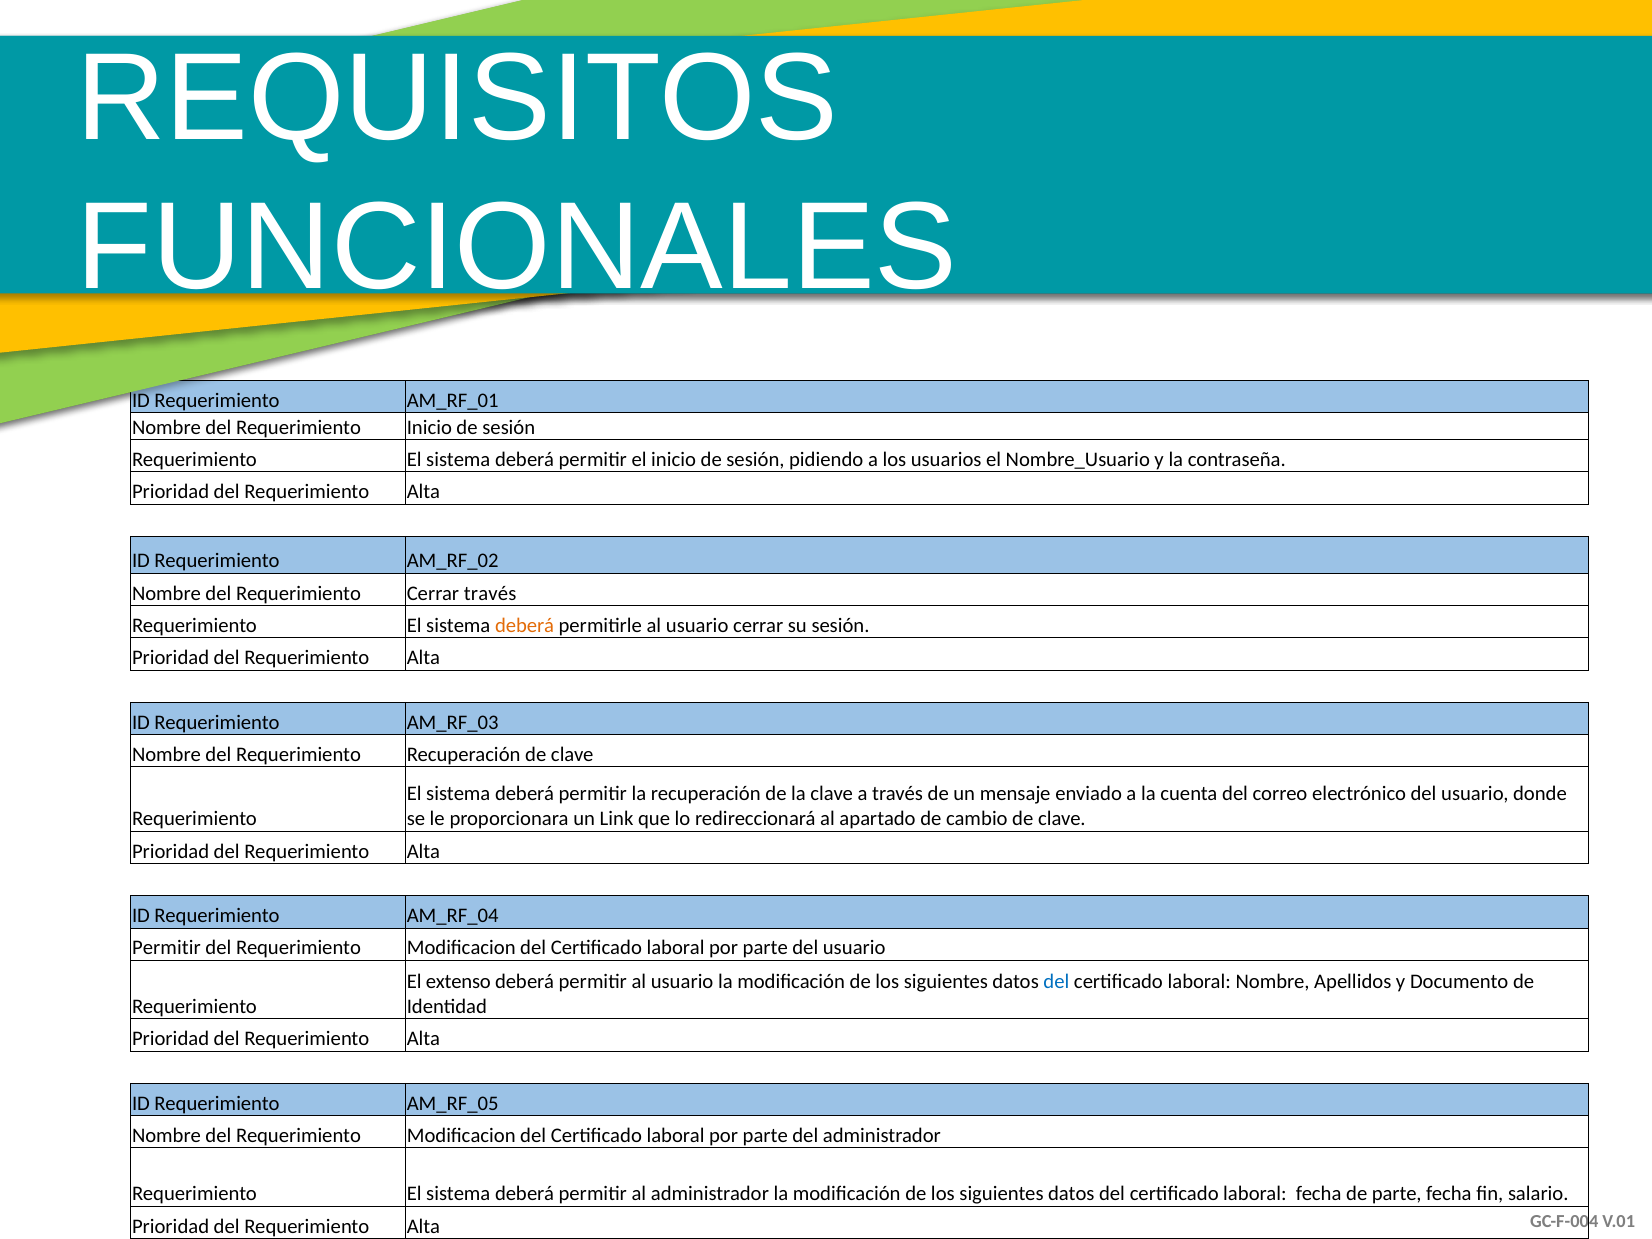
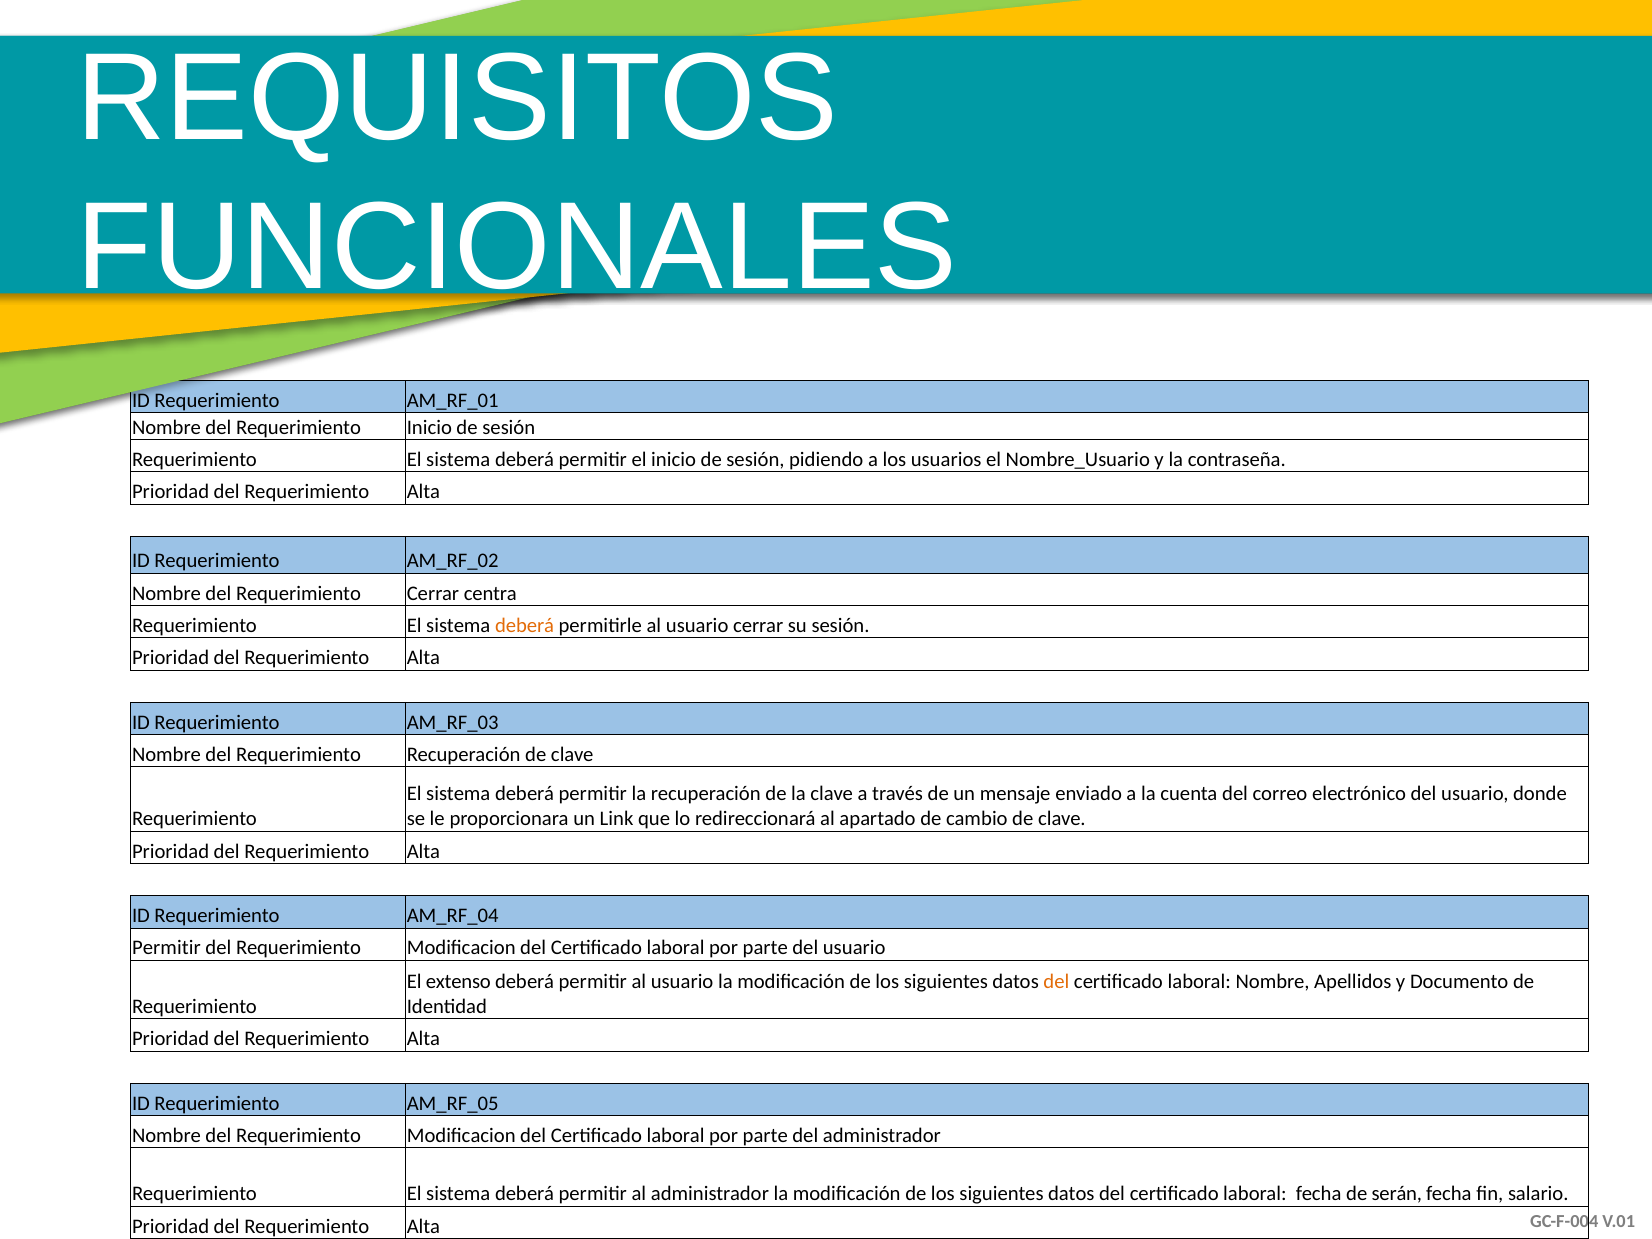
Cerrar través: través -> centra
del at (1056, 981) colour: blue -> orange
de parte: parte -> serán
